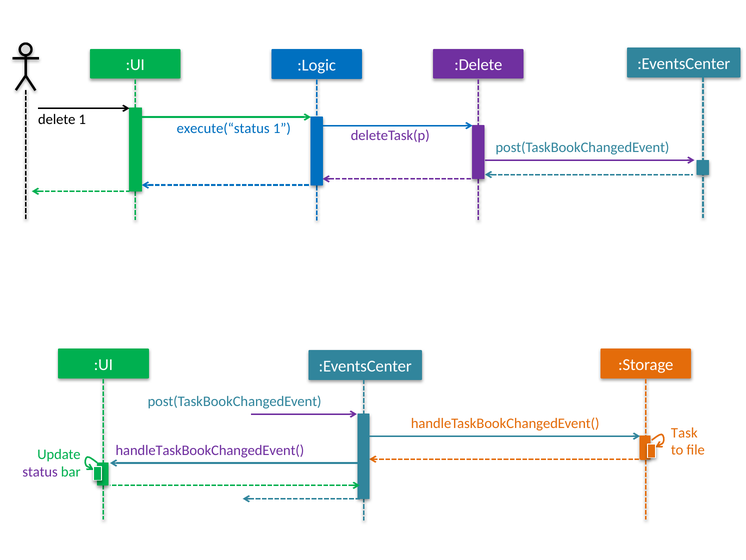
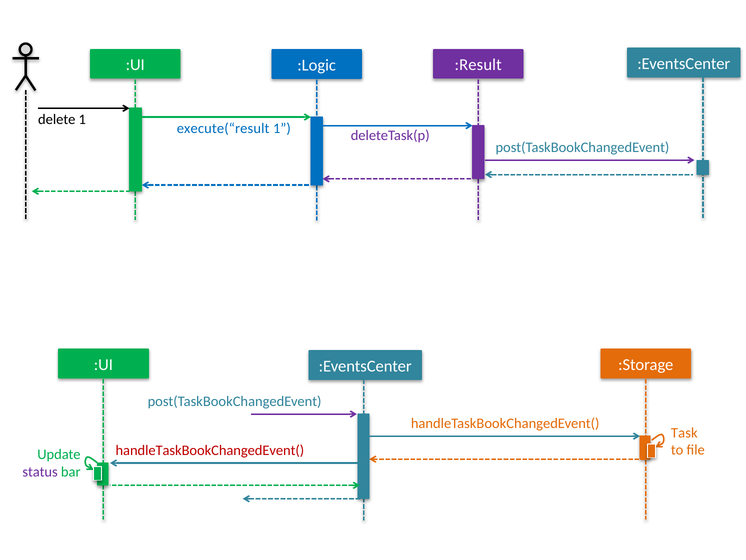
:Delete: :Delete -> :Result
execute(“status: execute(“status -> execute(“result
handleTaskBookChangedEvent( at (210, 450) colour: purple -> red
